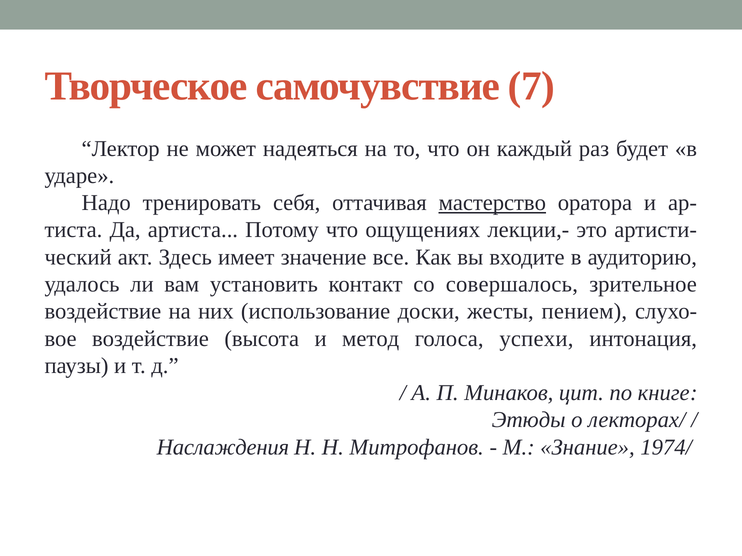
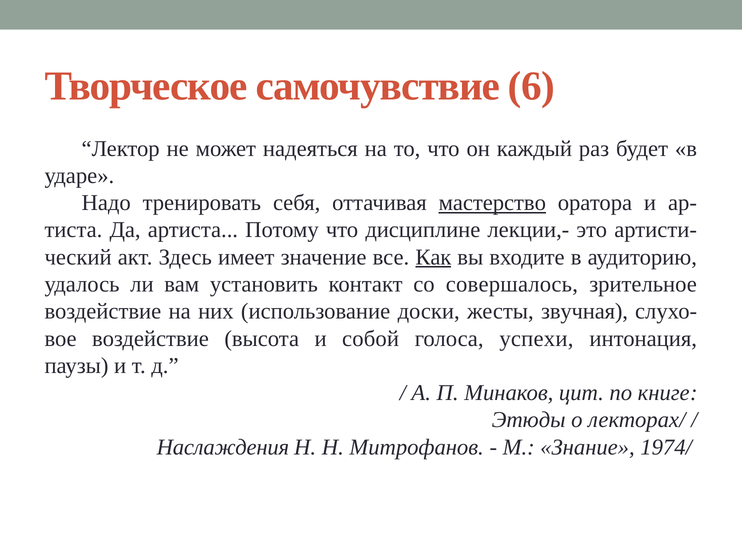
7: 7 -> 6
ощущениях: ощущениях -> дисциплине
Как underline: none -> present
пением: пением -> звучная
метод: метод -> собой
